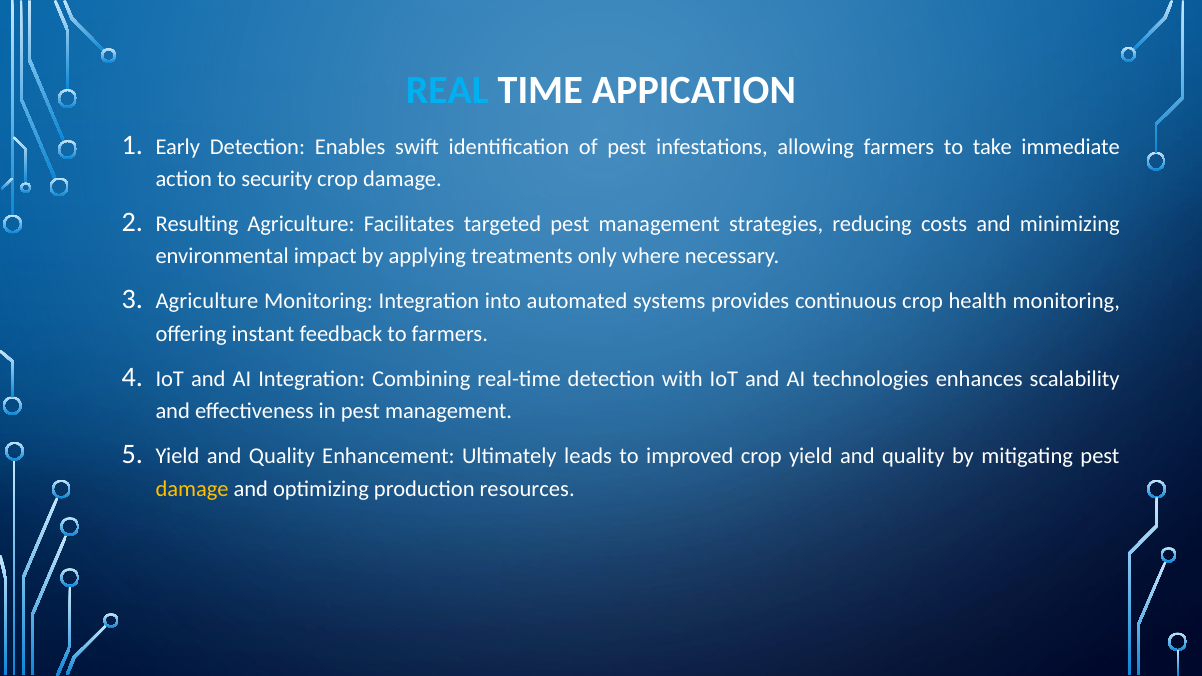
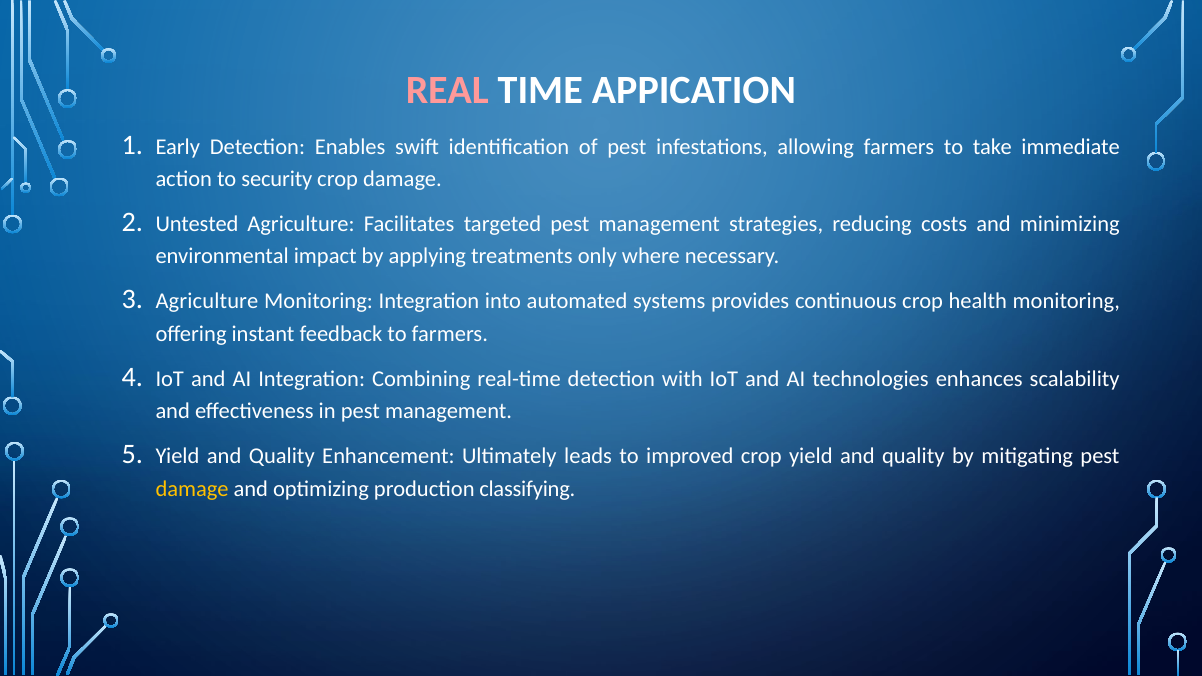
REAL colour: light blue -> pink
Resulting: Resulting -> Untested
resources: resources -> classifying
